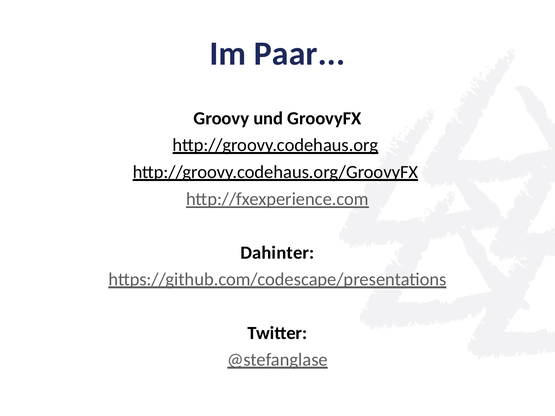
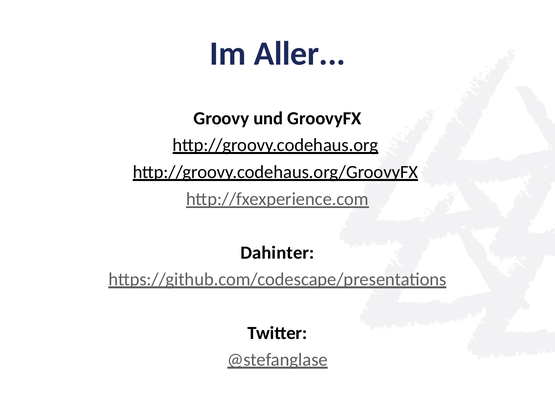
Paar: Paar -> Aller
